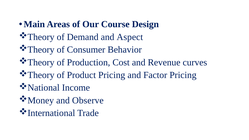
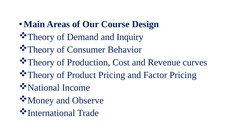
Aspect: Aspect -> Inquiry
